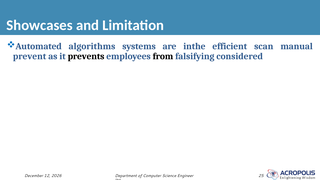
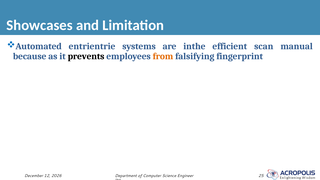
algorithms: algorithms -> entrientrie
prevent: prevent -> because
from colour: black -> orange
considered: considered -> fingerprint
